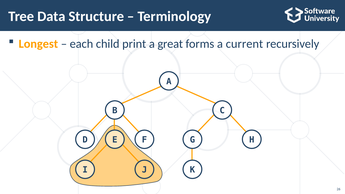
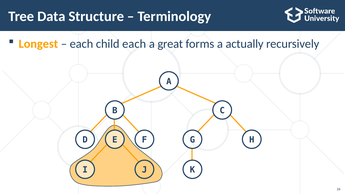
child print: print -> each
current: current -> actually
